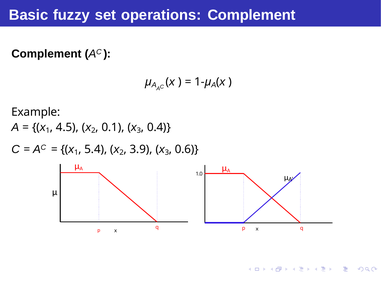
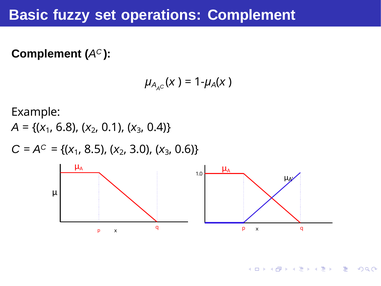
4.5: 4.5 -> 6.8
5.4: 5.4 -> 8.5
3.9: 3.9 -> 3.0
